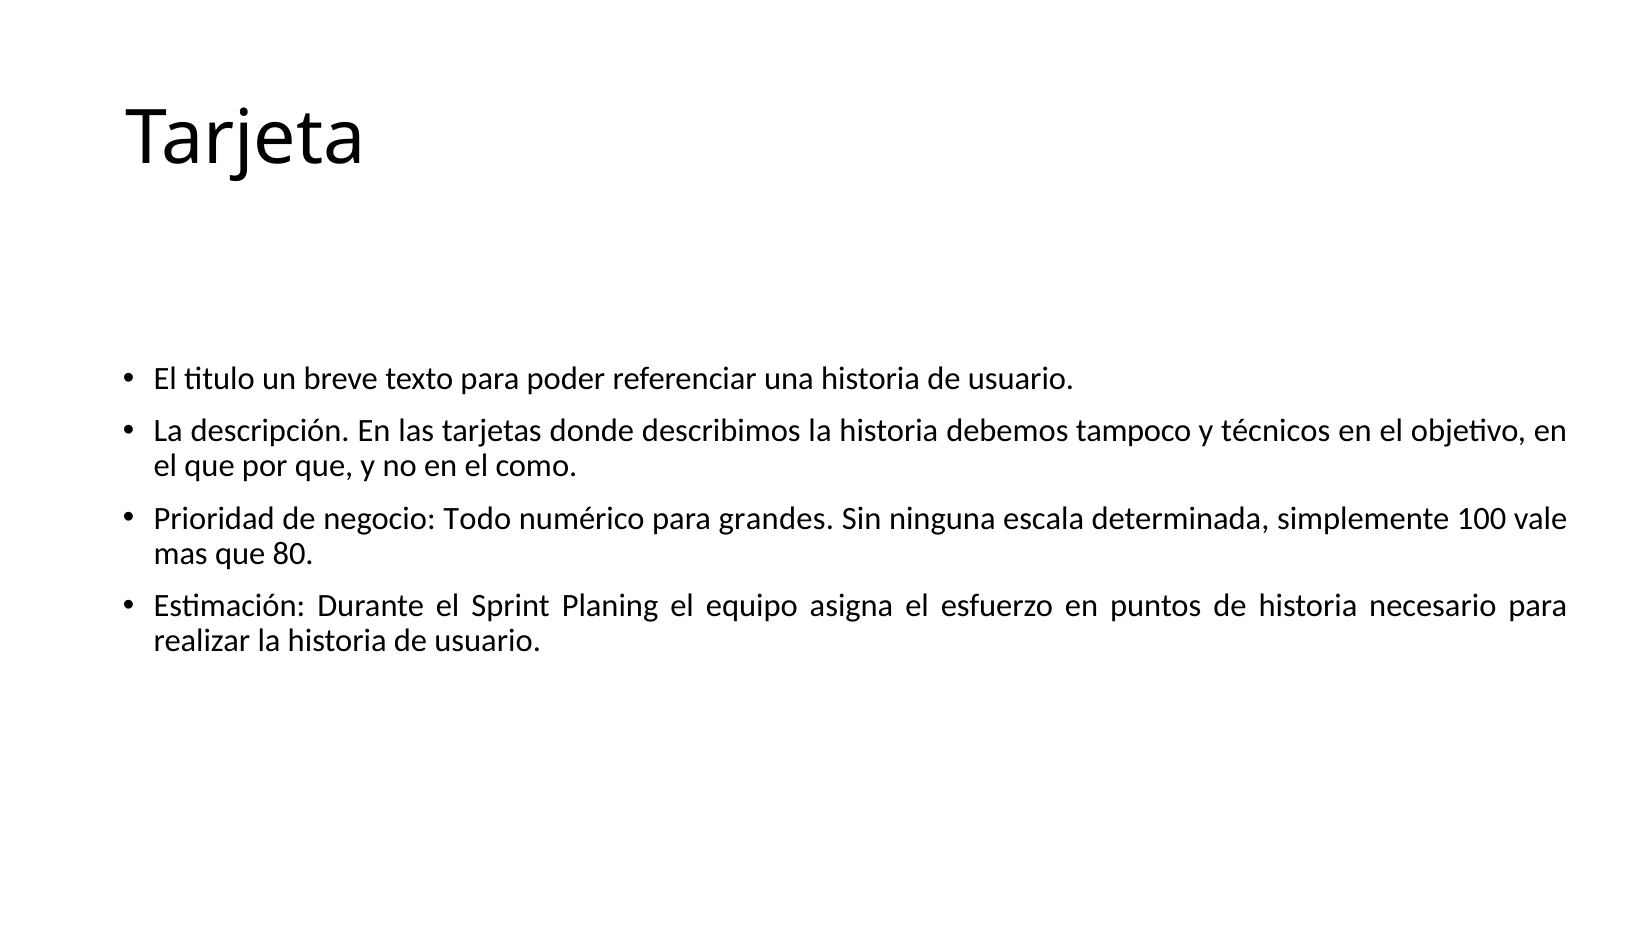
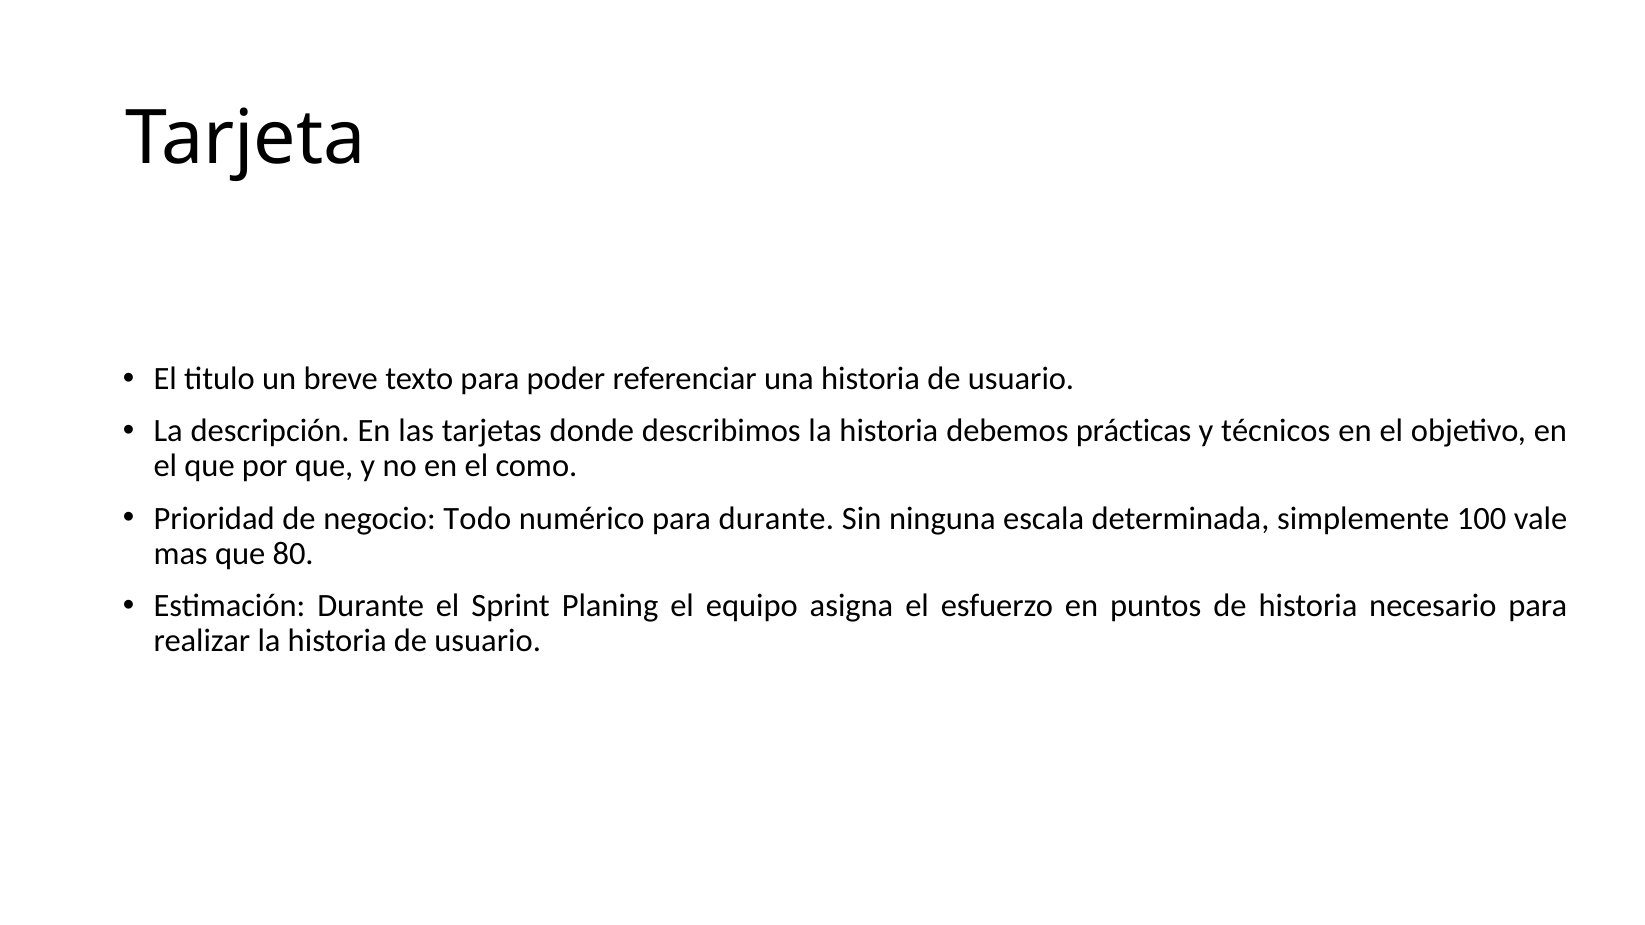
tampoco: tampoco -> prácticas
para grandes: grandes -> durante
